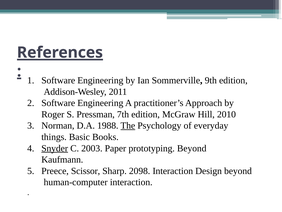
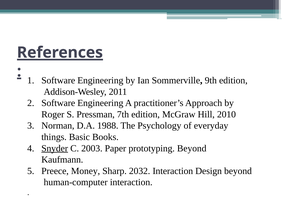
The underline: present -> none
Scissor: Scissor -> Money
2098: 2098 -> 2032
